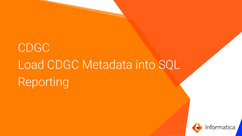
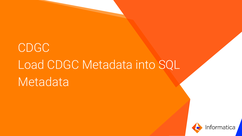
Reporting at (44, 82): Reporting -> Metadata
